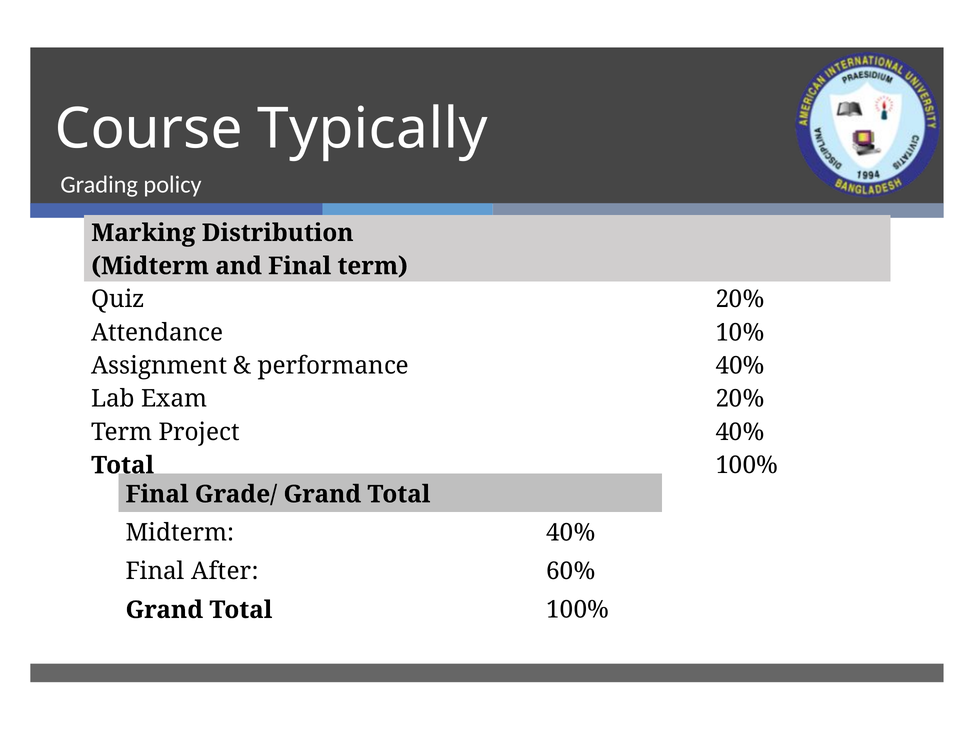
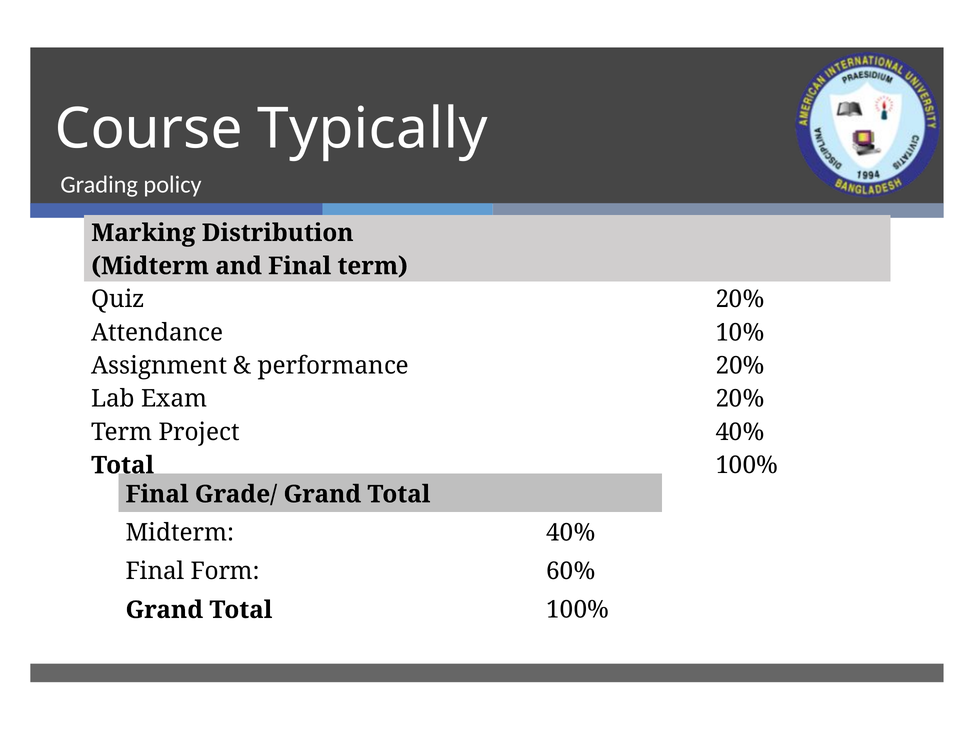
performance 40%: 40% -> 20%
After: After -> Form
